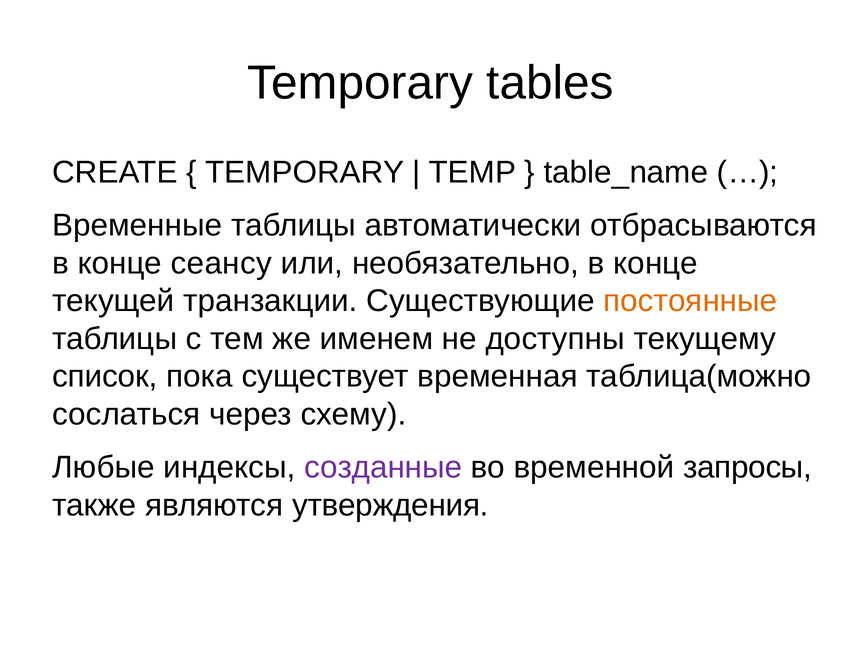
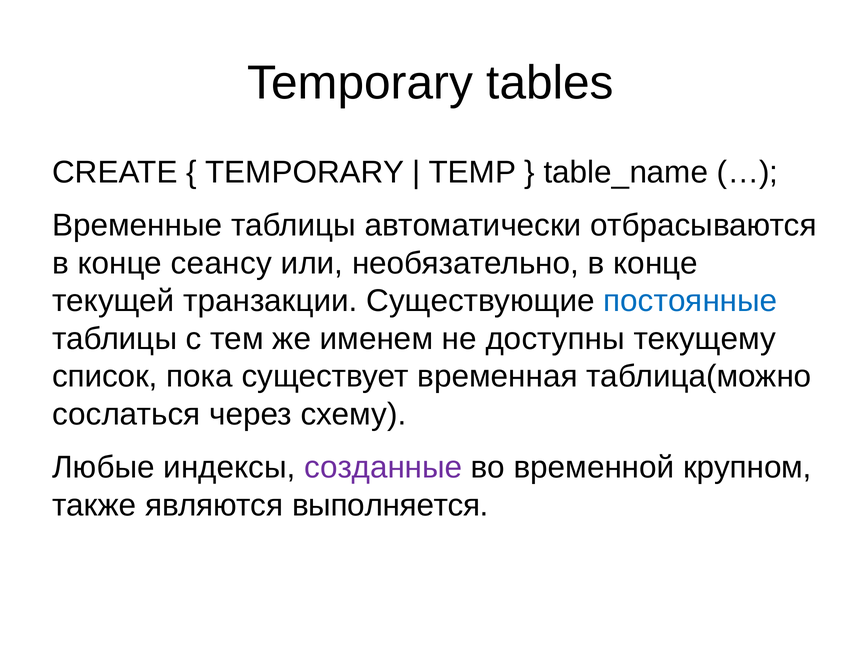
постоянные colour: orange -> blue
запросы: запросы -> крупном
утверждения: утверждения -> выполняется
